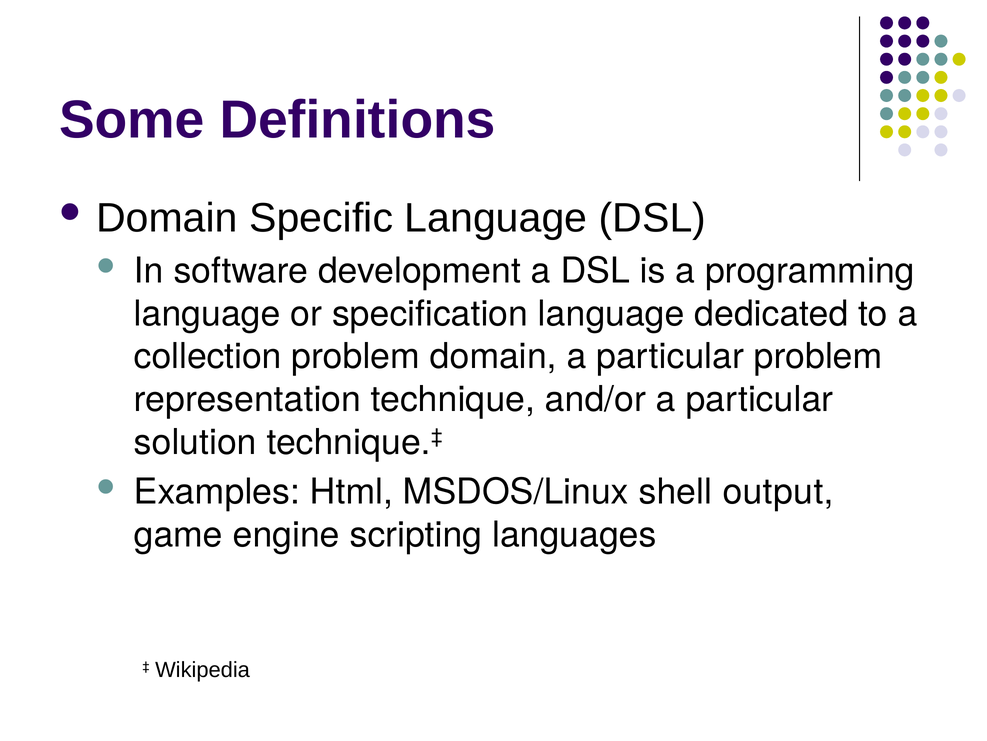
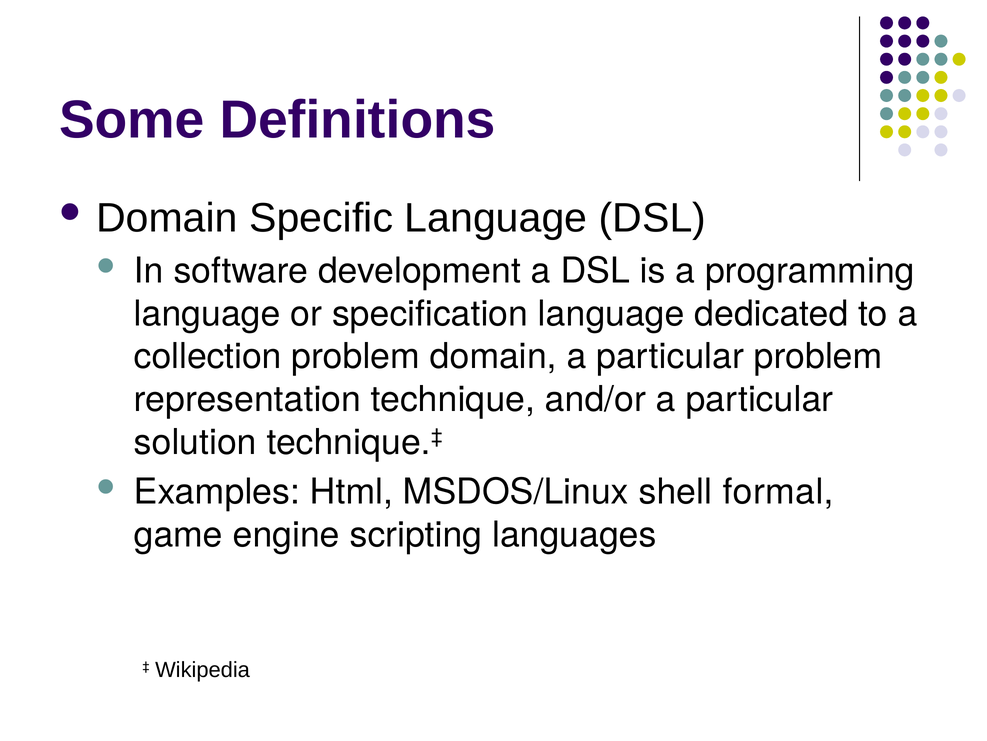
output: output -> formal
